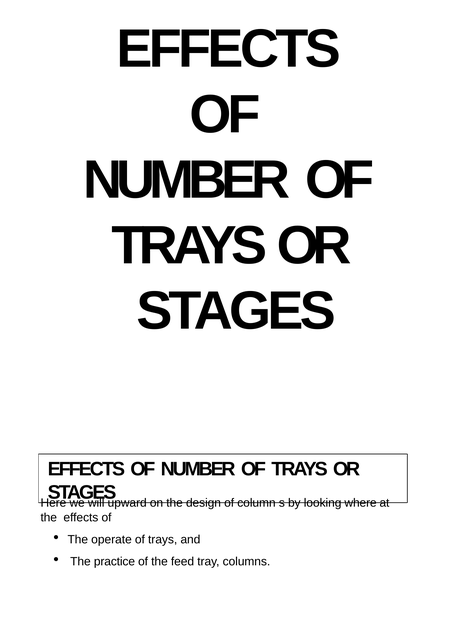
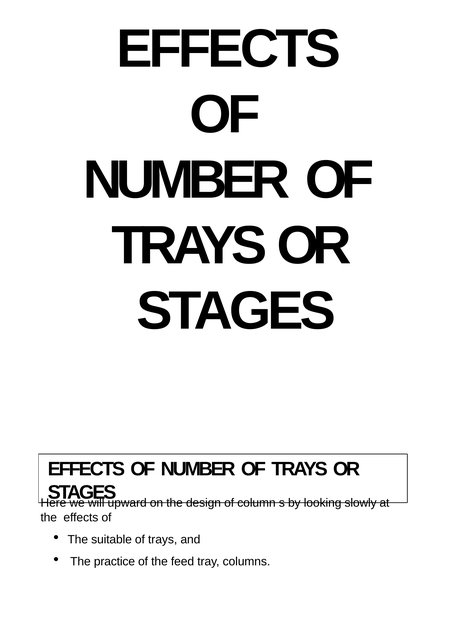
where: where -> slowly
operate: operate -> suitable
